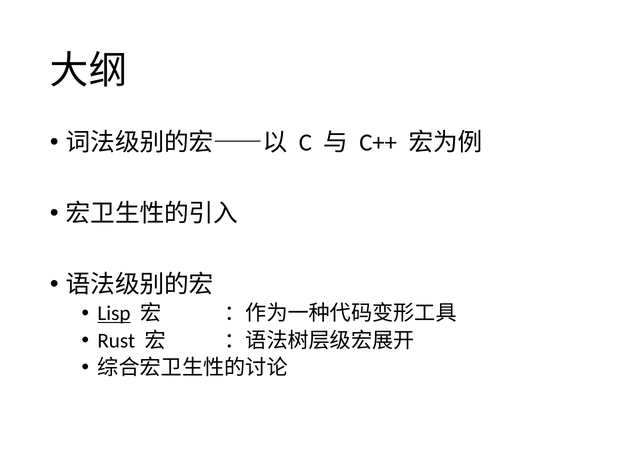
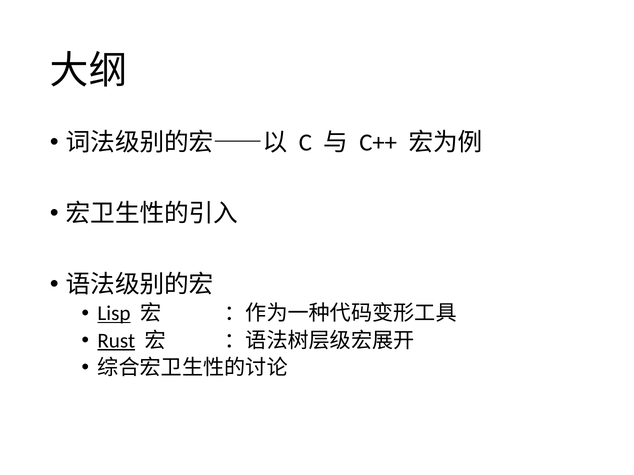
Rust underline: none -> present
